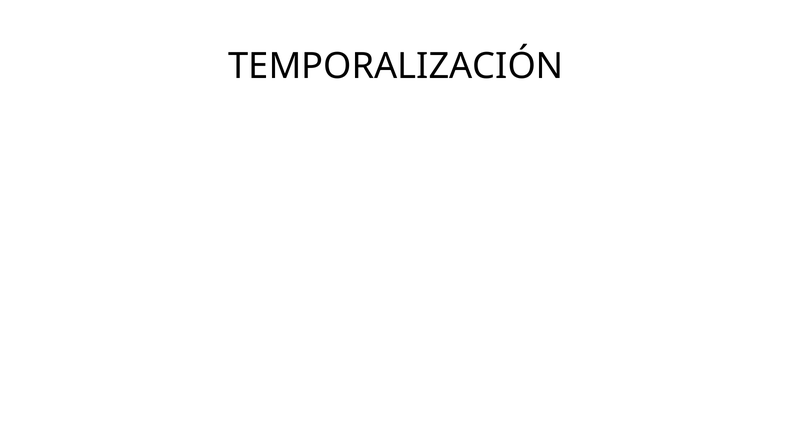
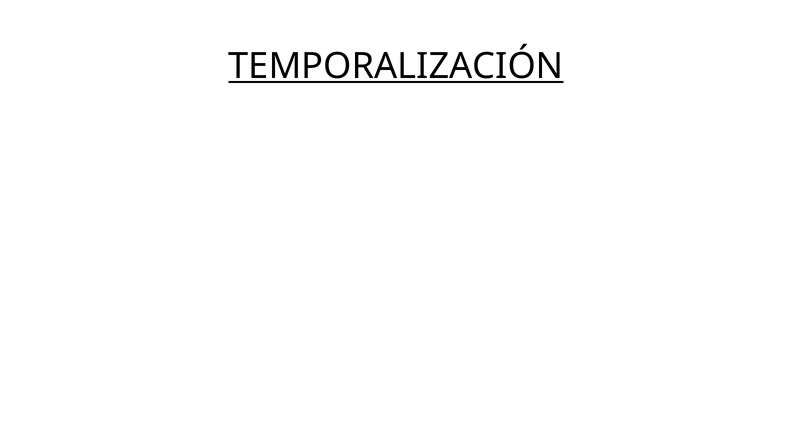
TEMPORALIZACIÓN underline: none -> present
